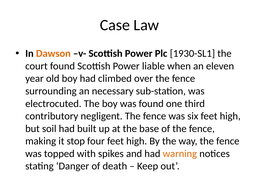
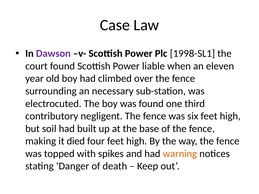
Dawson colour: orange -> purple
1930-SL1: 1930-SL1 -> 1998-SL1
stop: stop -> died
